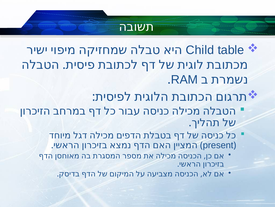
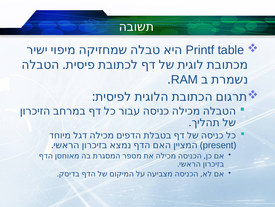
Child: Child -> Printf
